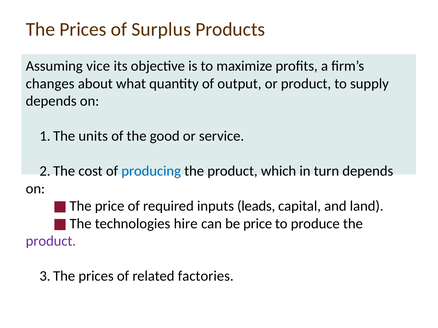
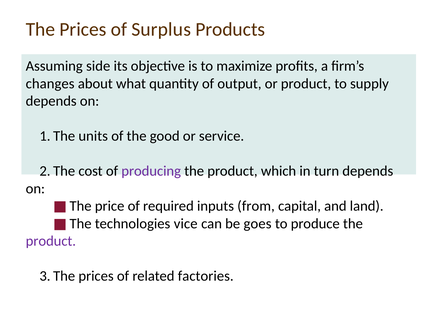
vice: vice -> side
producing colour: blue -> purple
leads: leads -> from
hire: hire -> vice
be price: price -> goes
